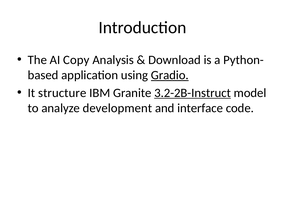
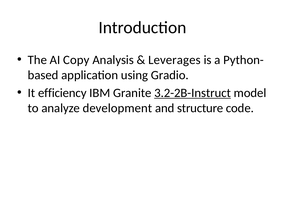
Download: Download -> Leverages
Gradio underline: present -> none
structure: structure -> efficiency
interface: interface -> structure
